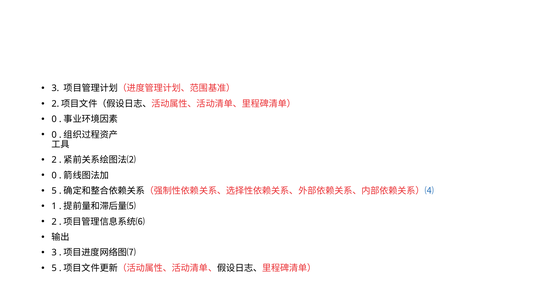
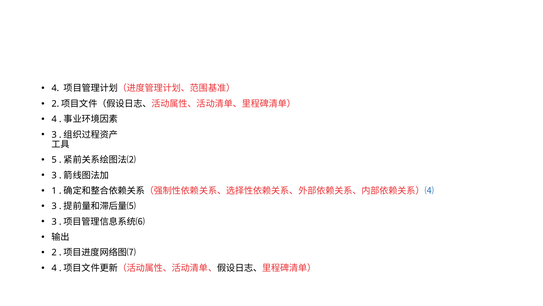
3 at (55, 88): 3 -> 4
0 at (54, 119): 0 -> 4
0 at (54, 134): 0 -> 3
2 at (54, 160): 2 -> 5
0 at (54, 175): 0 -> 3
5 at (54, 190): 5 -> 1
1 at (54, 206): 1 -> 3
2 at (54, 221): 2 -> 3
3 at (54, 252): 3 -> 2
5 at (54, 268): 5 -> 4
